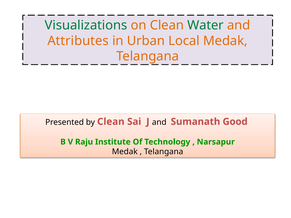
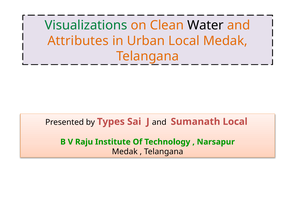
Water colour: green -> black
by Clean: Clean -> Types
Sumanath Good: Good -> Local
